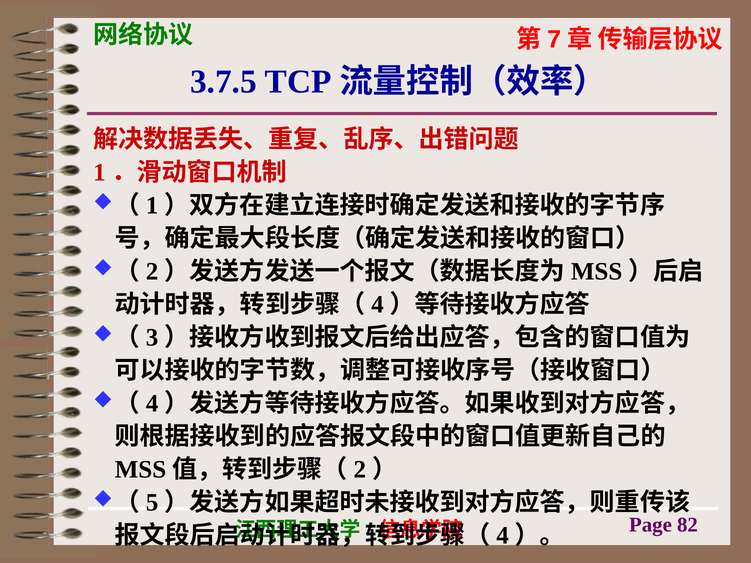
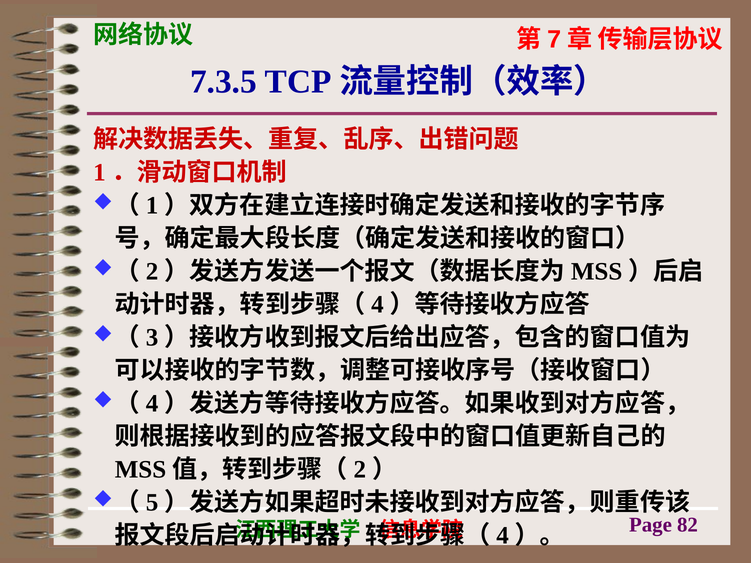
3.7.5: 3.7.5 -> 7.3.5
